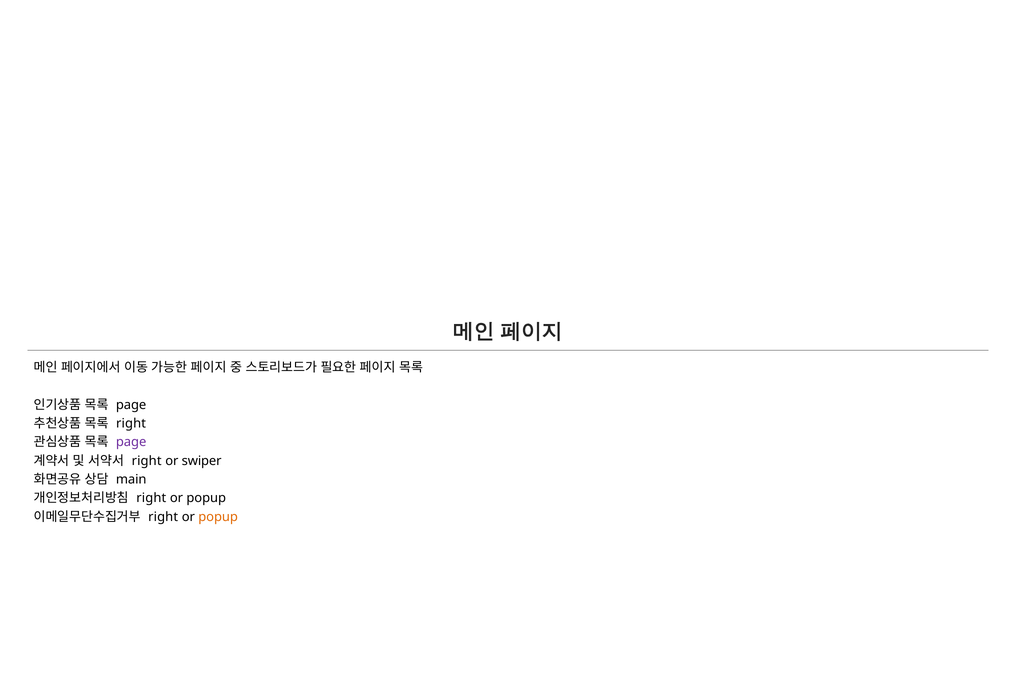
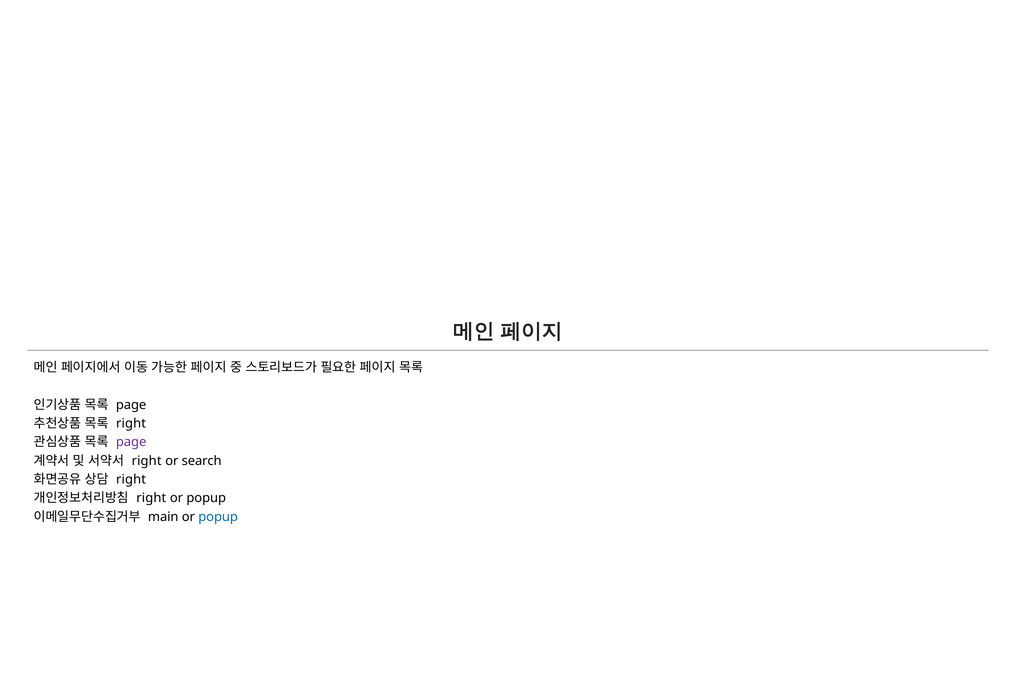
swiper: swiper -> search
main at (131, 480): main -> right
right at (163, 517): right -> main
popup at (218, 517) colour: orange -> blue
